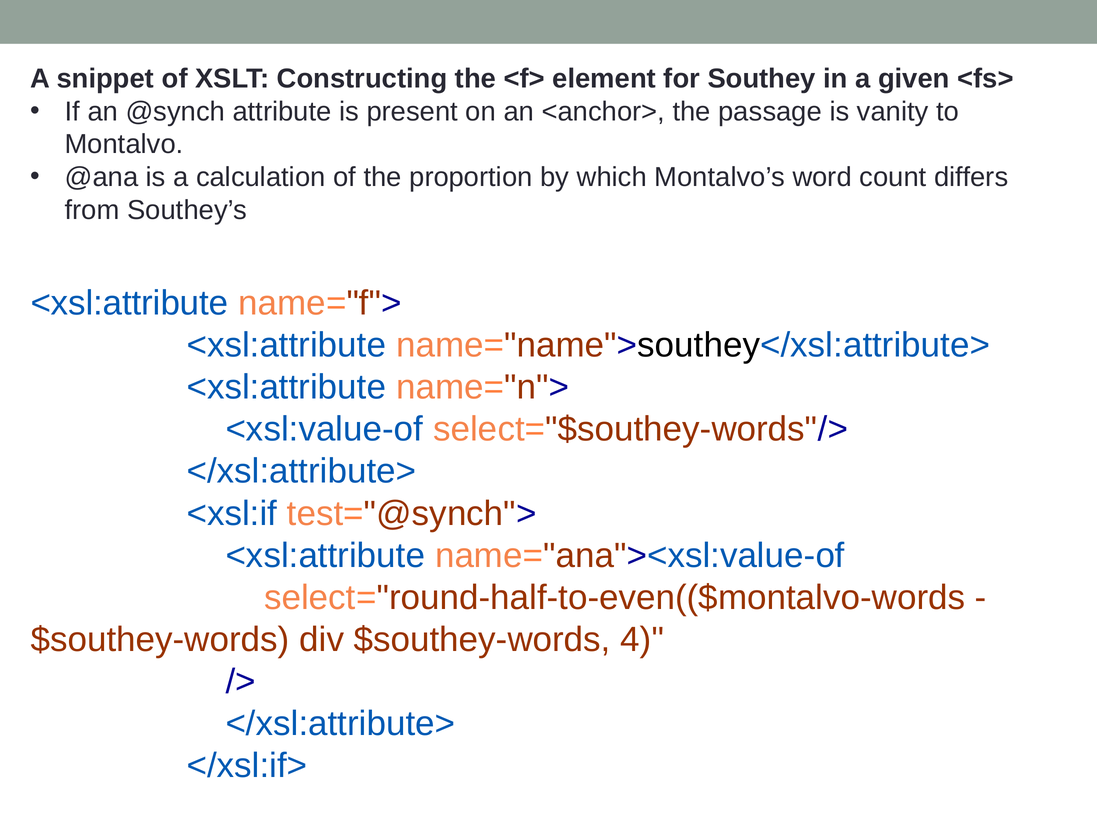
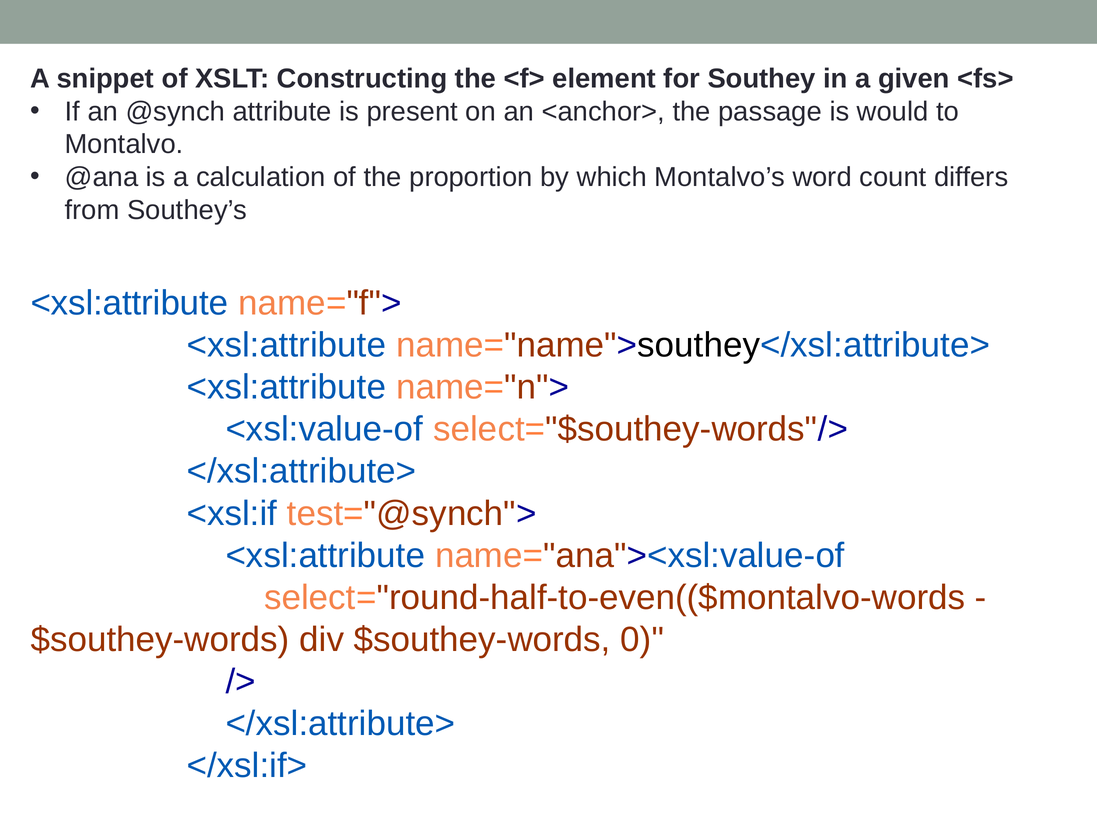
vanity: vanity -> would
4: 4 -> 0
